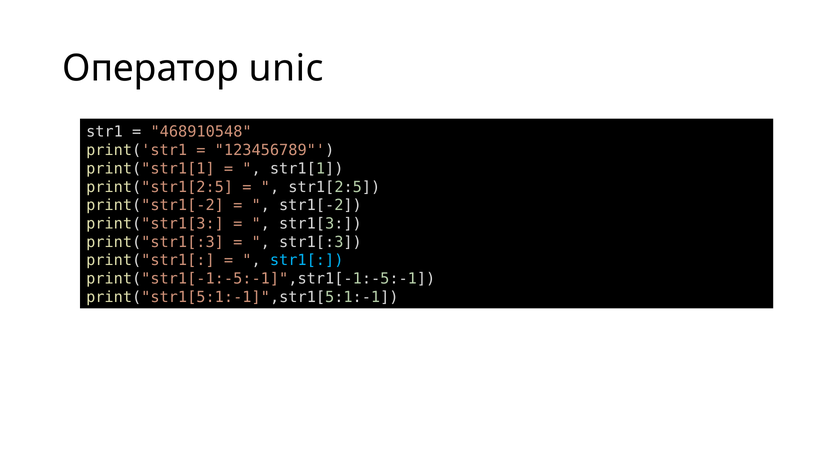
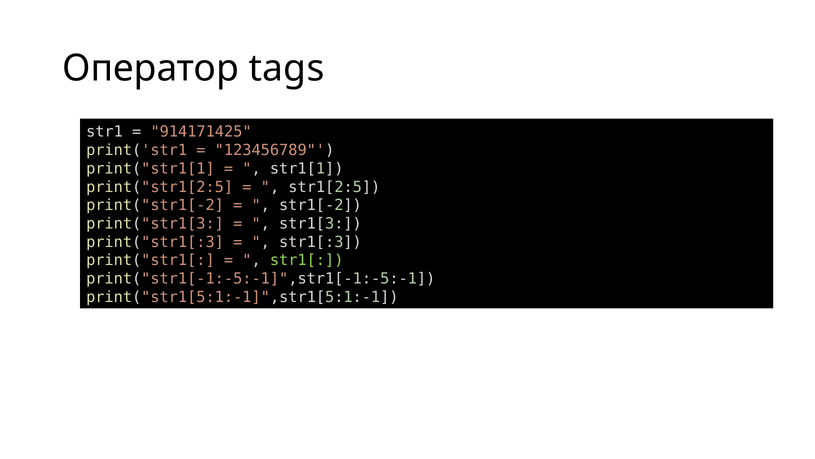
unic: unic -> tags
468910548: 468910548 -> 914171425
str1[ colour: light blue -> light green
